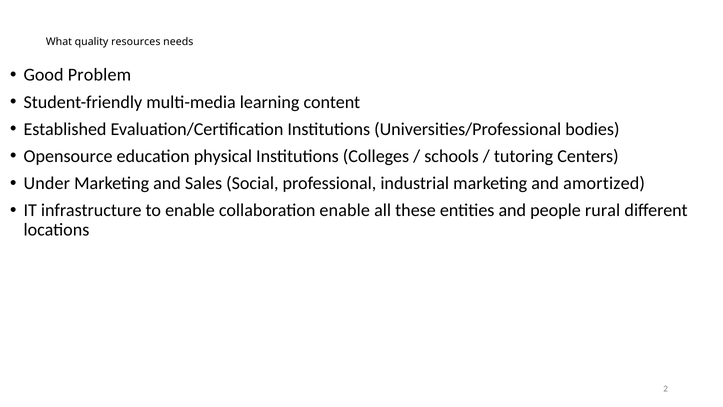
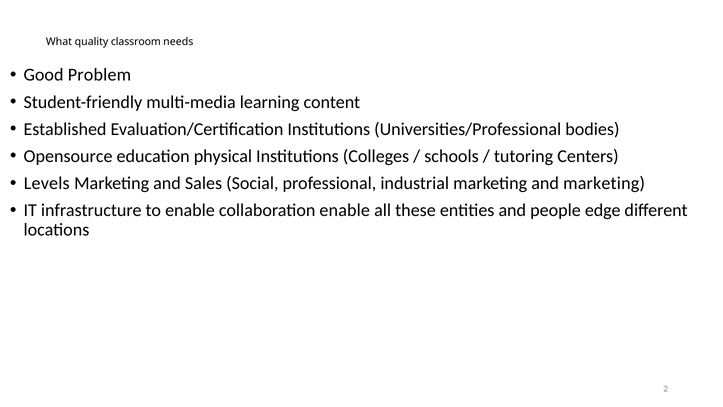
resources: resources -> classroom
Under: Under -> Levels
and amortized: amortized -> marketing
rural: rural -> edge
